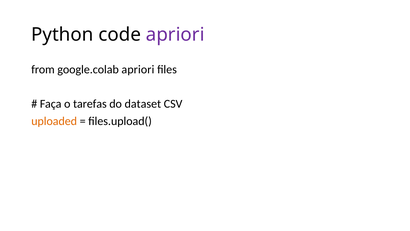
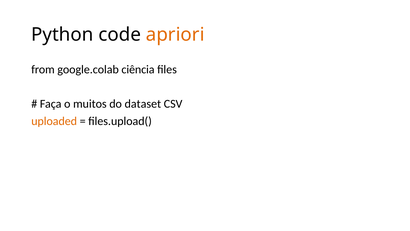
apriori at (175, 34) colour: purple -> orange
google.colab apriori: apriori -> ciência
tarefas: tarefas -> muitos
